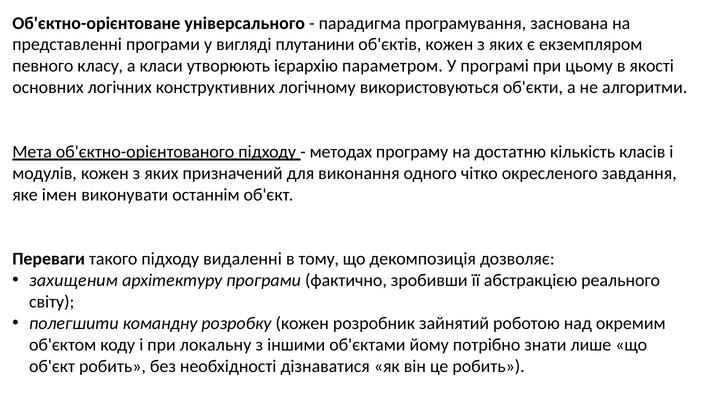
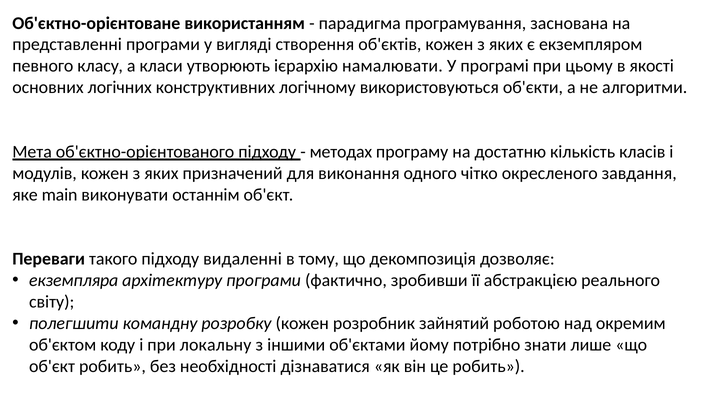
універсального: універсального -> використанням
плутанини: плутанини -> створення
параметром: параметром -> намалювати
імен: імен -> main
захищеним: захищеним -> екземпляра
